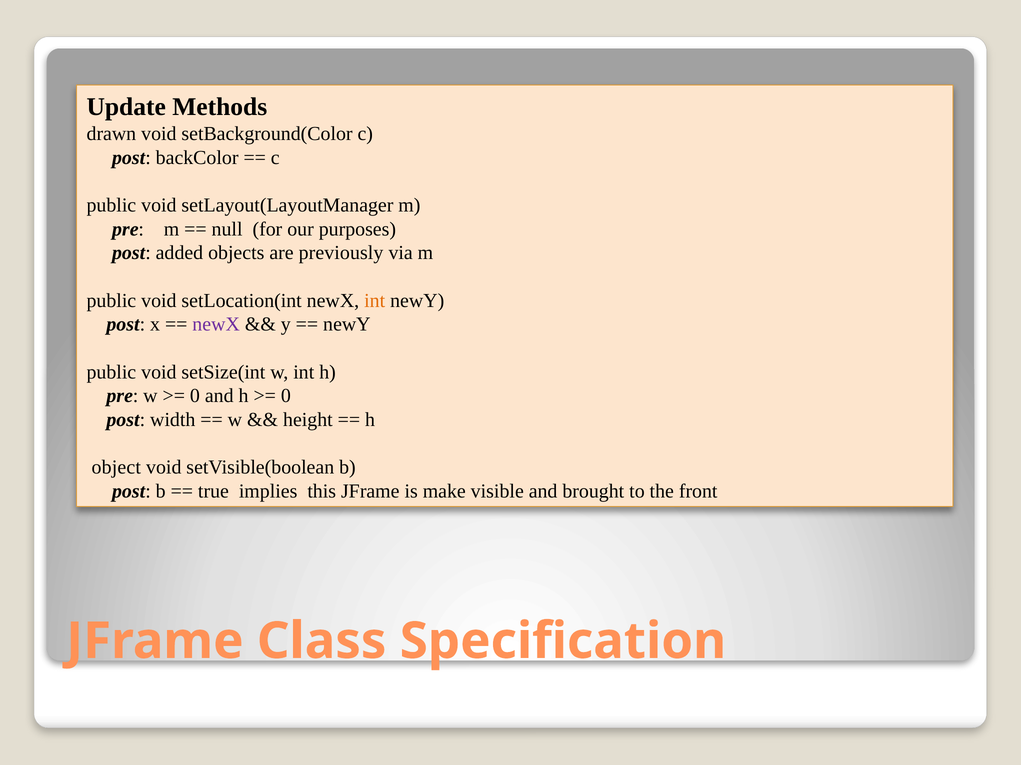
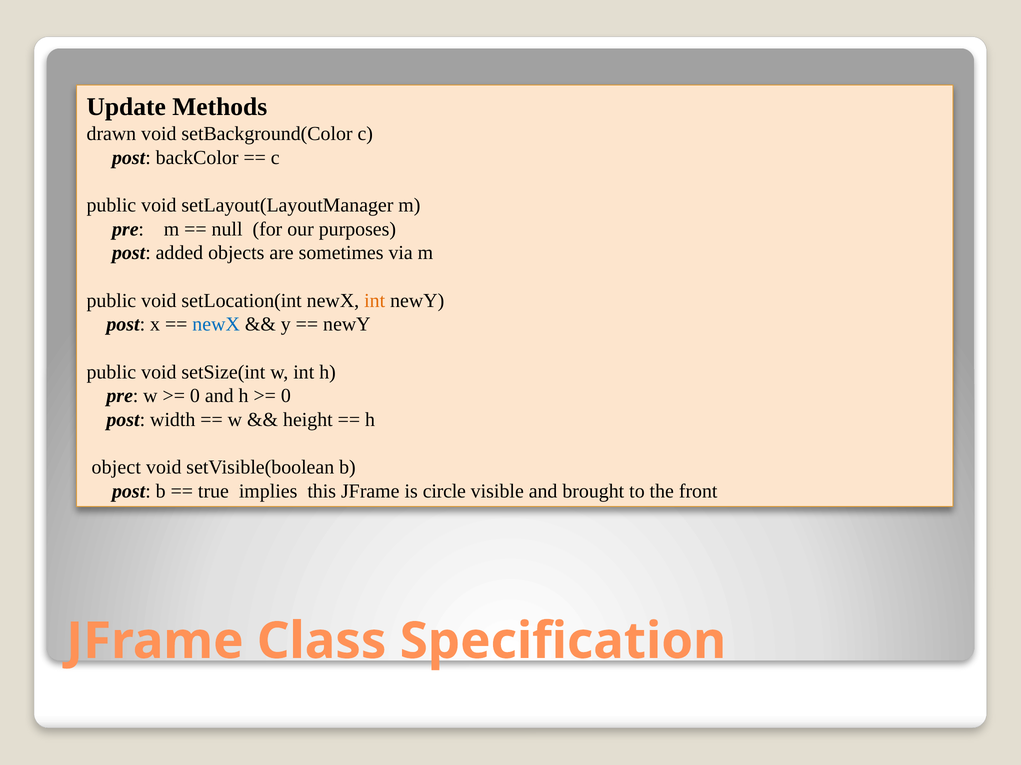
previously: previously -> sometimes
newX at (216, 325) colour: purple -> blue
make: make -> circle
